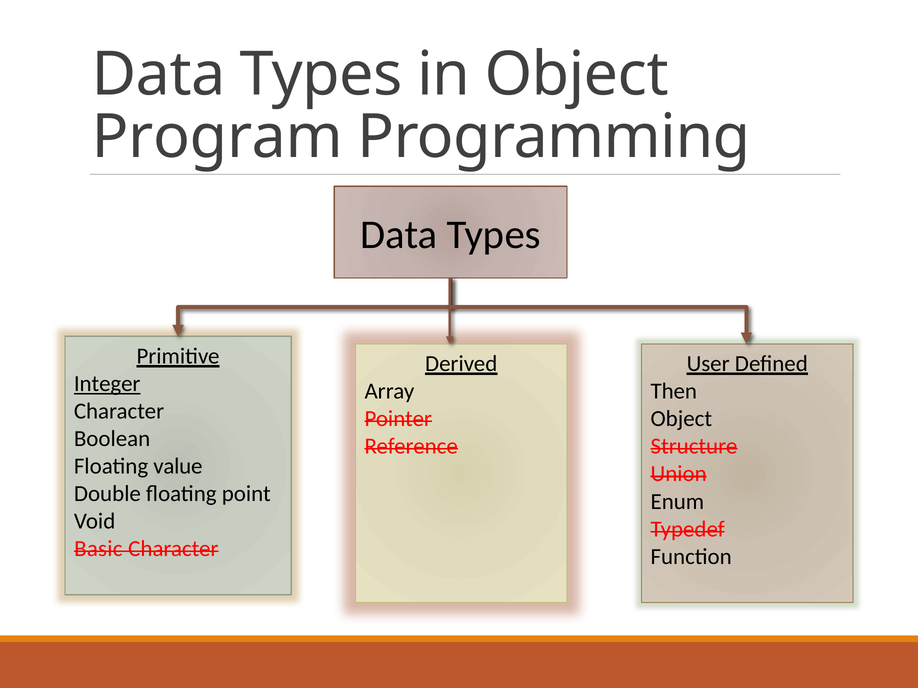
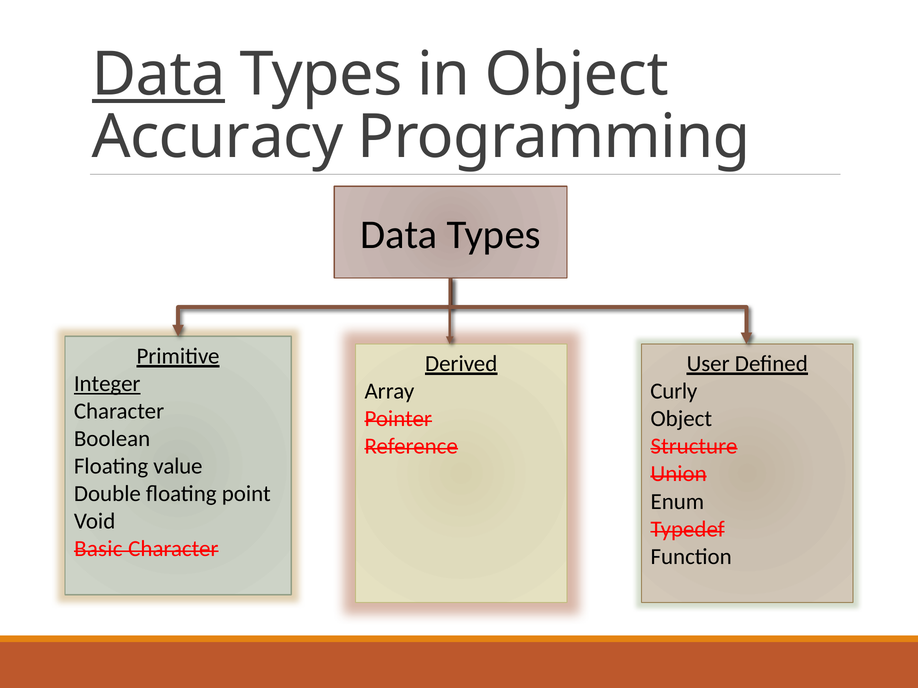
Data at (159, 75) underline: none -> present
Program: Program -> Accuracy
Then: Then -> Curly
